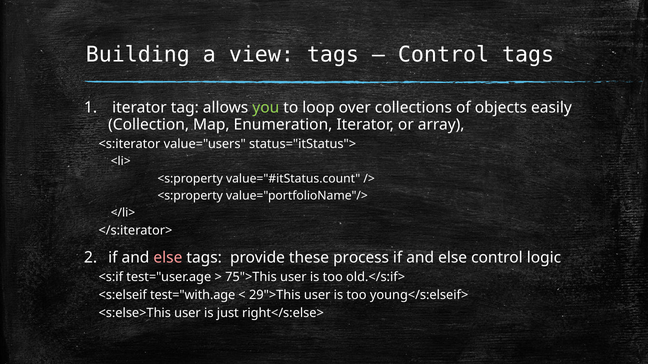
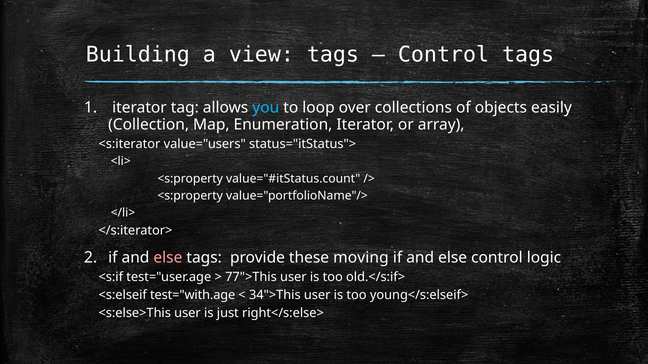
you colour: light green -> light blue
process: process -> moving
75">This: 75">This -> 77">This
29">This: 29">This -> 34">This
